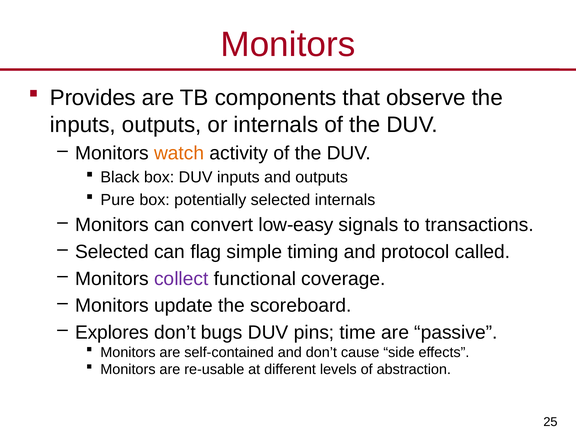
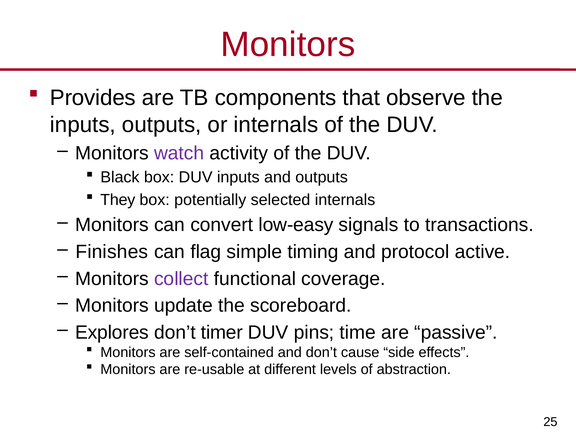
watch colour: orange -> purple
Pure: Pure -> They
Selected at (112, 252): Selected -> Finishes
called: called -> active
bugs: bugs -> timer
